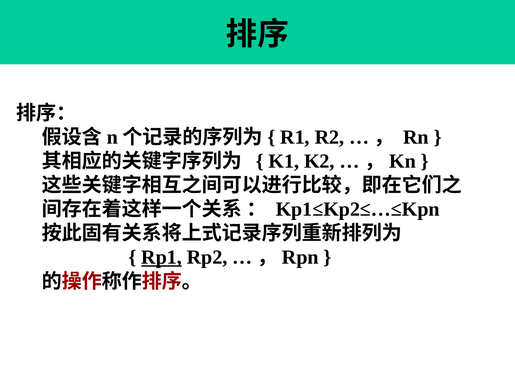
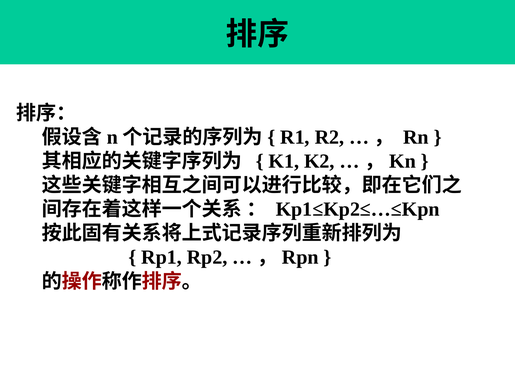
Rp1 underline: present -> none
